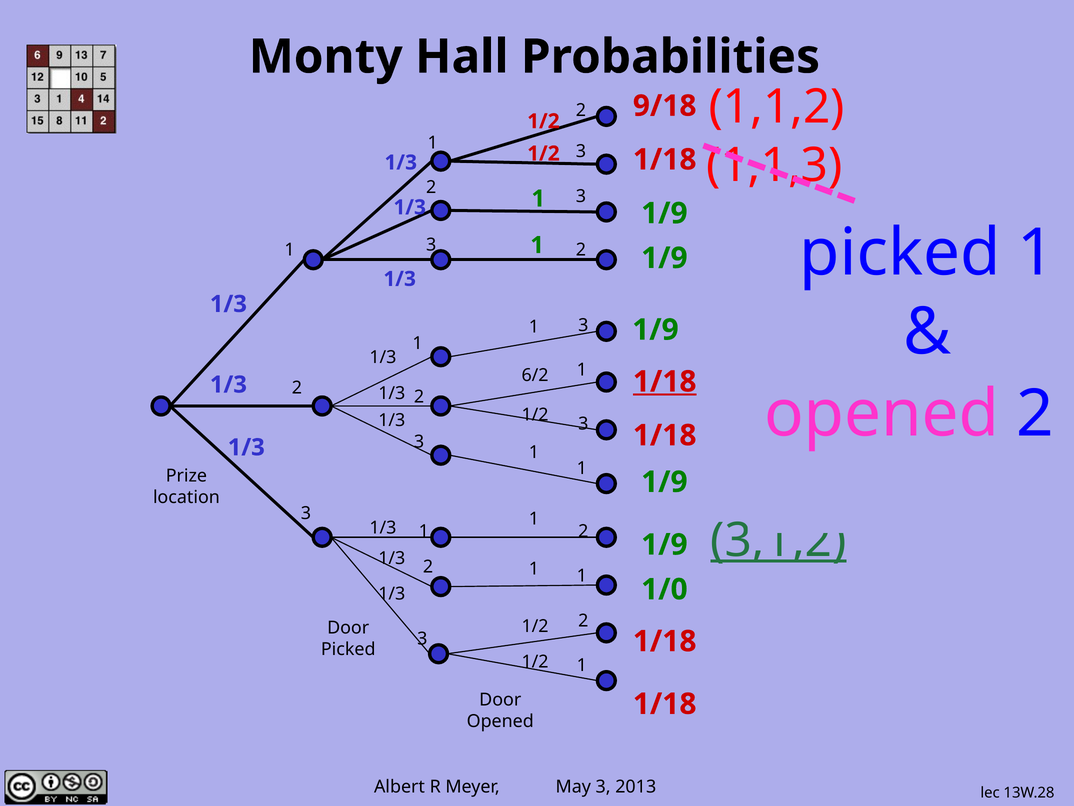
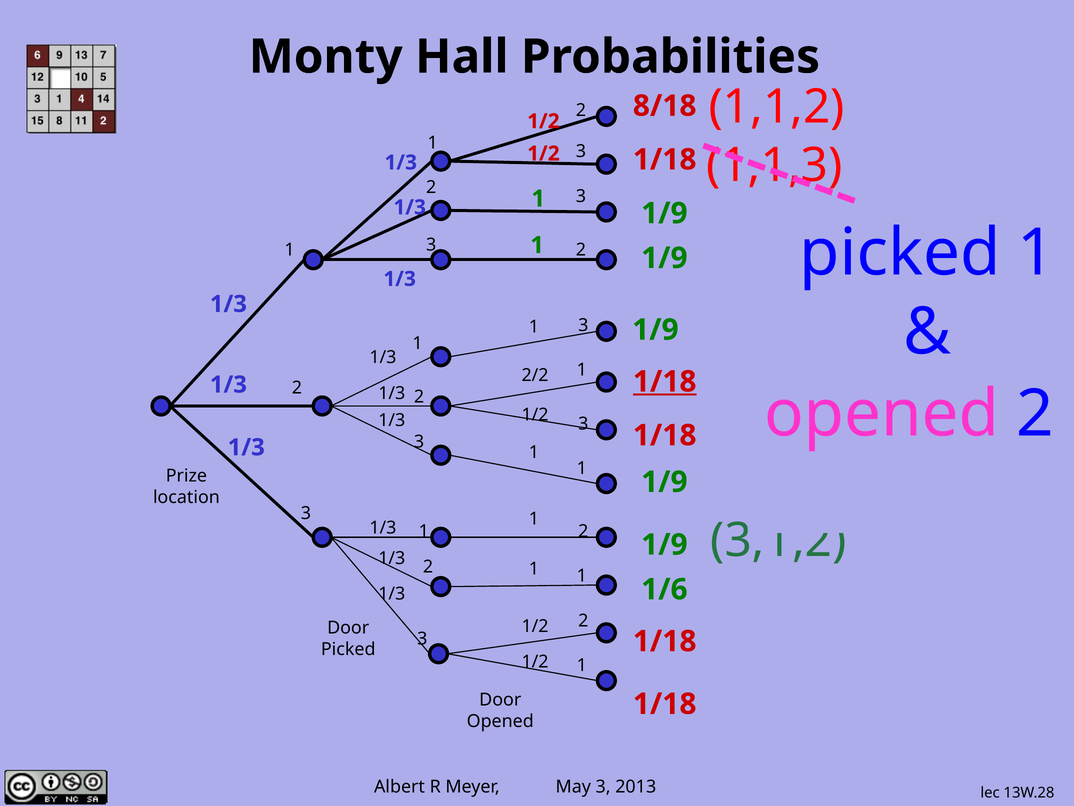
9/18: 9/18 -> 8/18
6/2: 6/2 -> 2/2
3,1,2 underline: present -> none
1/0: 1/0 -> 1/6
